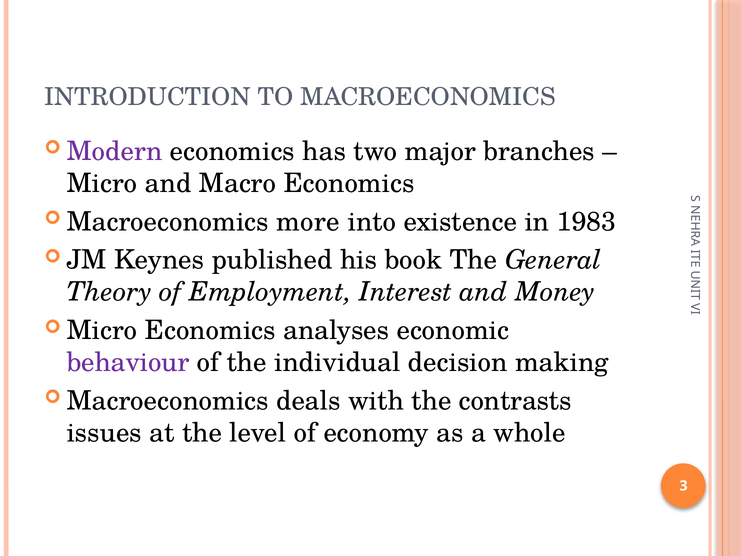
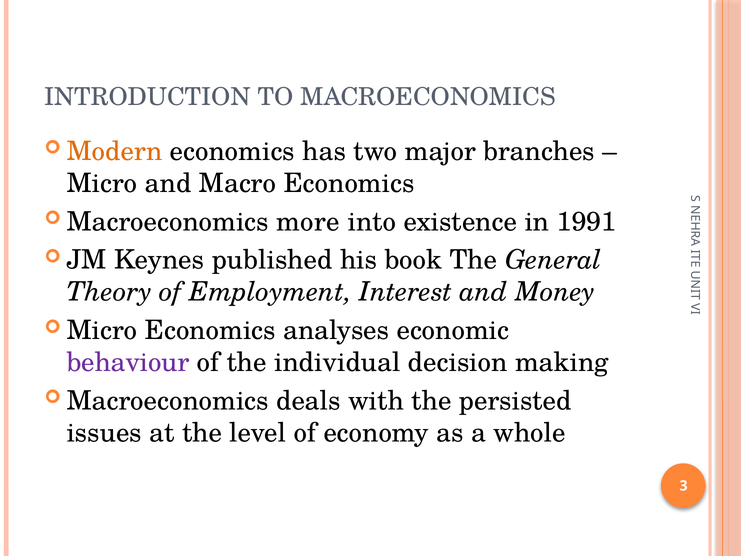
Modern colour: purple -> orange
1983: 1983 -> 1991
contrasts: contrasts -> persisted
